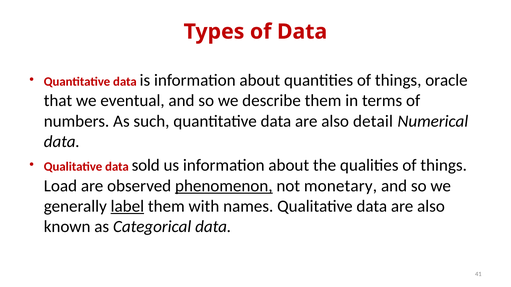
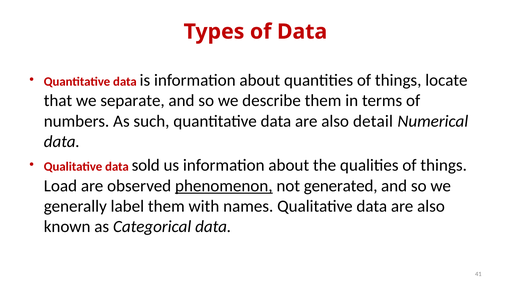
oracle: oracle -> locate
eventual: eventual -> separate
monetary: monetary -> generated
label underline: present -> none
